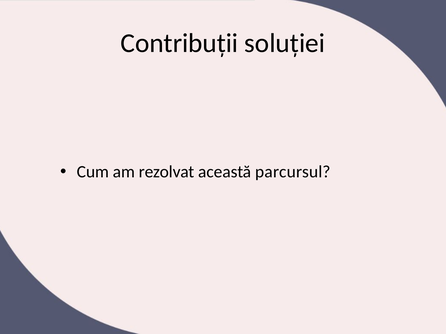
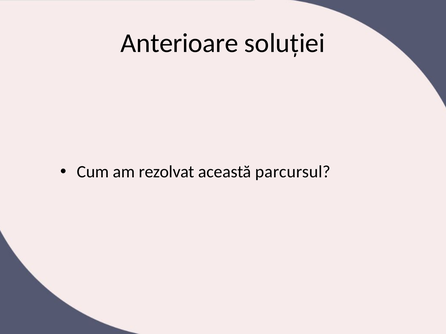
Contribuții: Contribuții -> Anterioare
